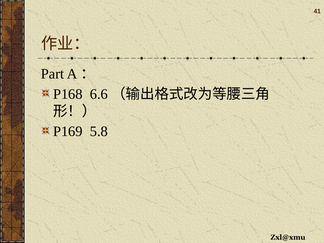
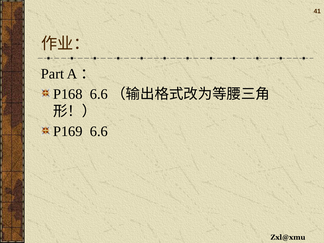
P169 5.8: 5.8 -> 6.6
